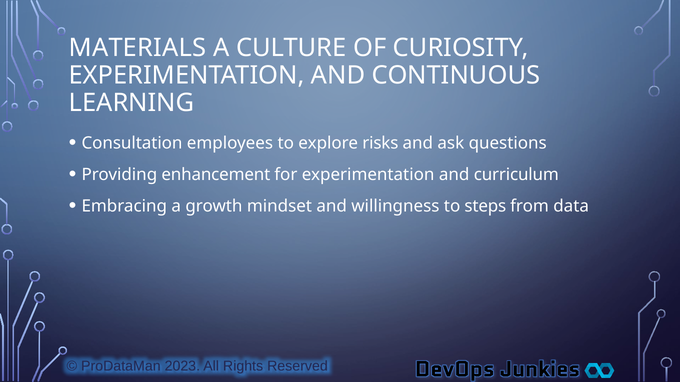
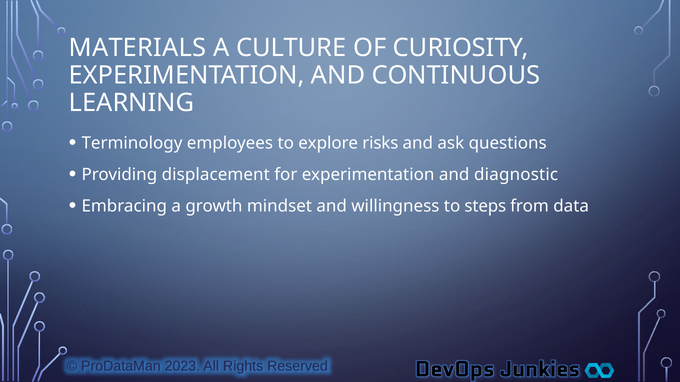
Consultation: Consultation -> Terminology
enhancement: enhancement -> displacement
curriculum: curriculum -> diagnostic
